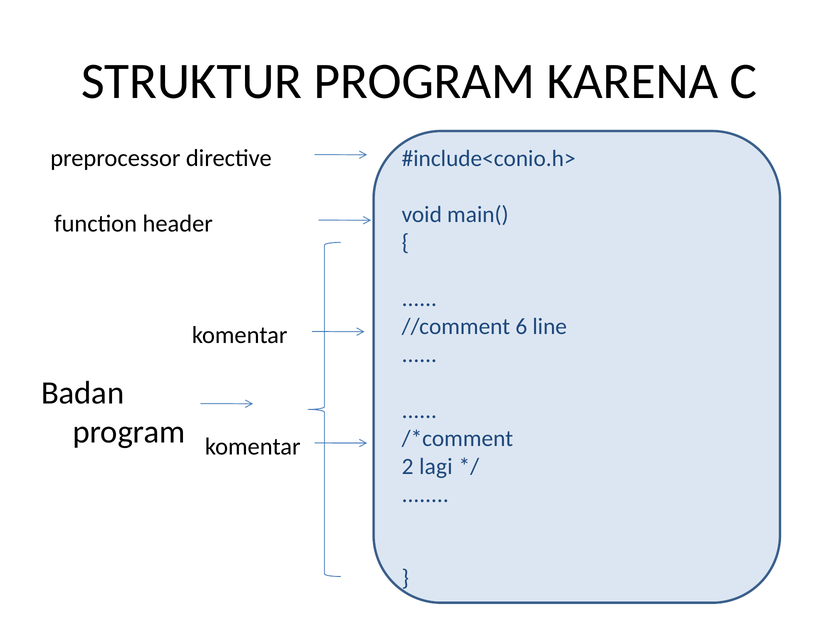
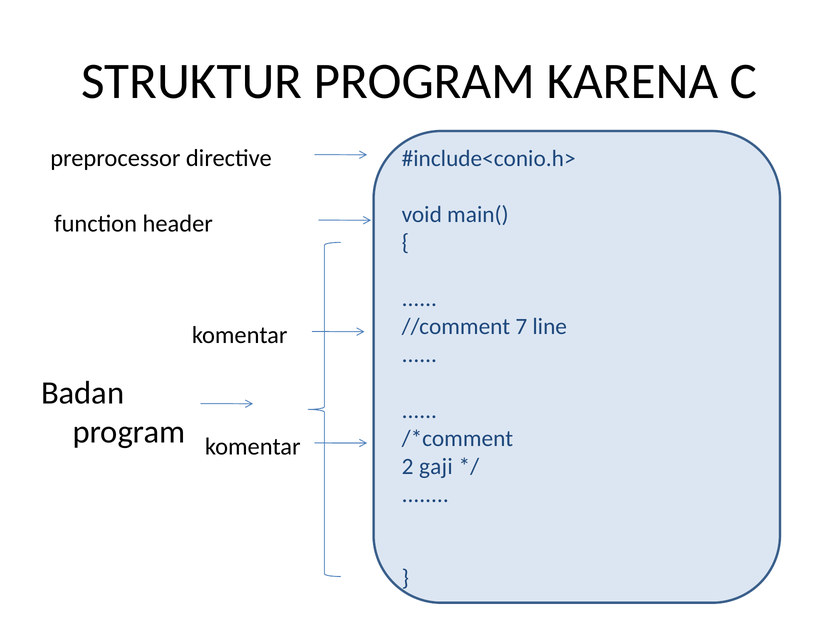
6: 6 -> 7
lagi: lagi -> gaji
